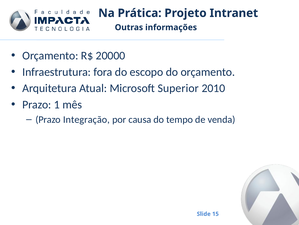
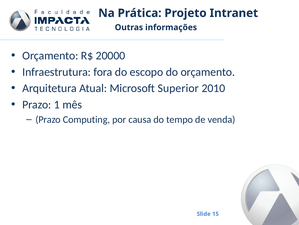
Integração: Integração -> Computing
